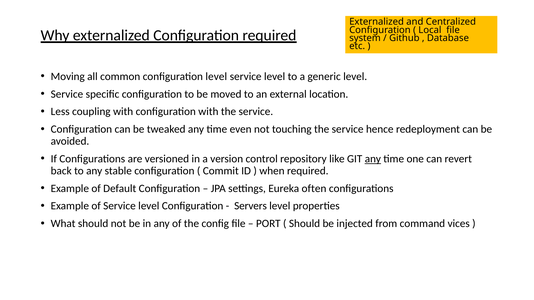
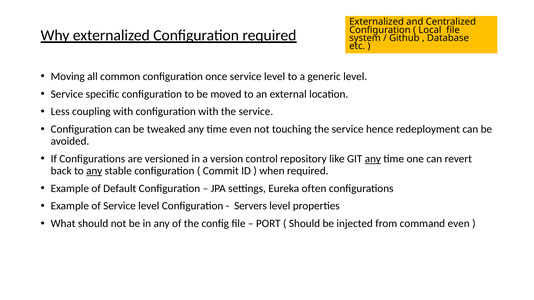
configuration level: level -> once
any at (94, 171) underline: none -> present
command vices: vices -> even
